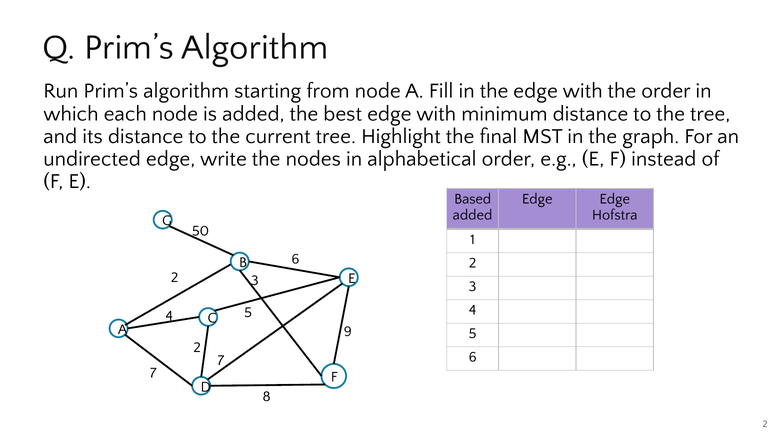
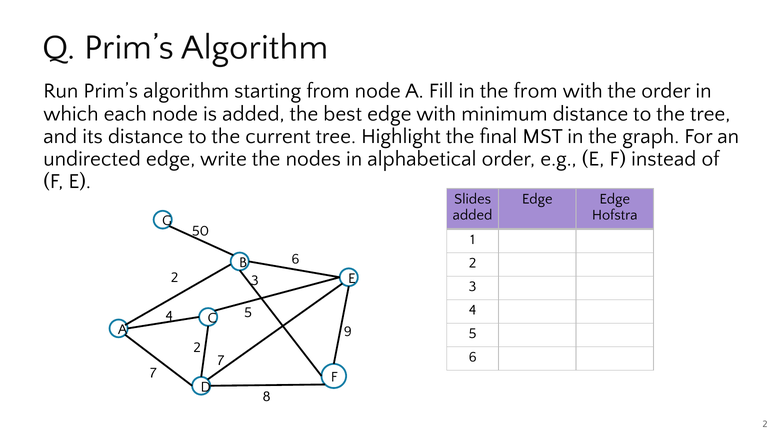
the edge: edge -> from
Based: Based -> Slides
